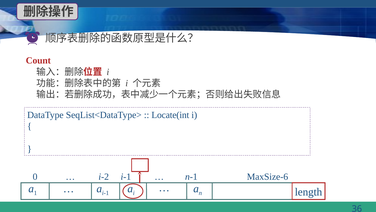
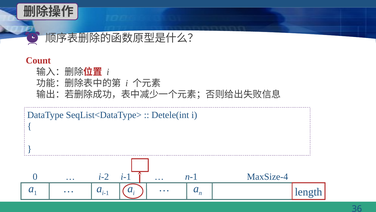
Locate(int: Locate(int -> Detele(int
MaxSize-6: MaxSize-6 -> MaxSize-4
